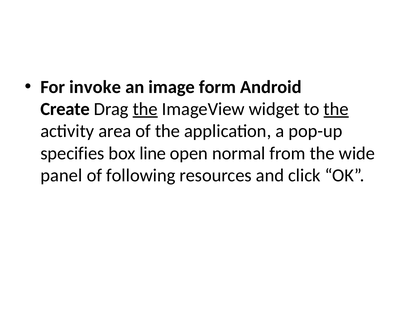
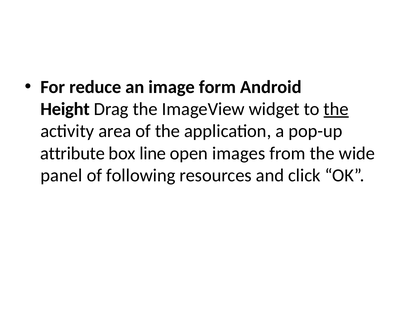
invoke: invoke -> reduce
Create: Create -> Height
the at (145, 109) underline: present -> none
specifies: specifies -> attribute
normal: normal -> images
